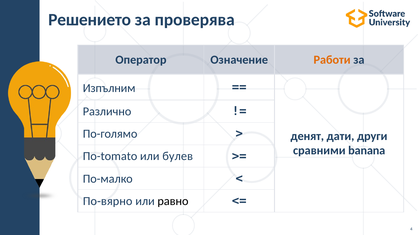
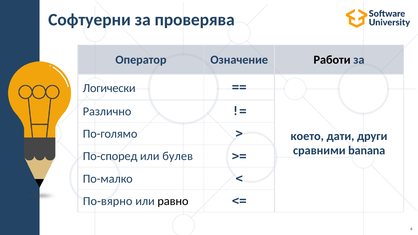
Решението: Решението -> Софтуерни
Работи colour: orange -> black
Изпълним: Изпълним -> Логически
денят: денят -> което
По-tomato: По-tomato -> По-според
